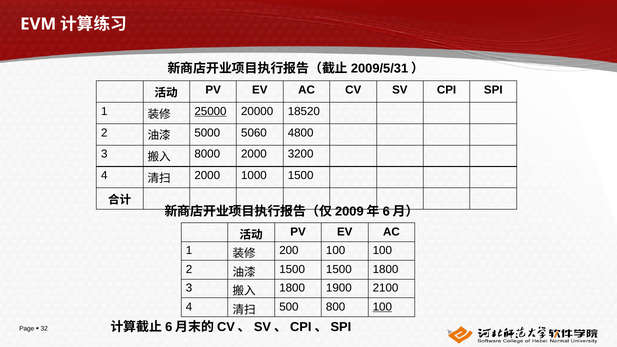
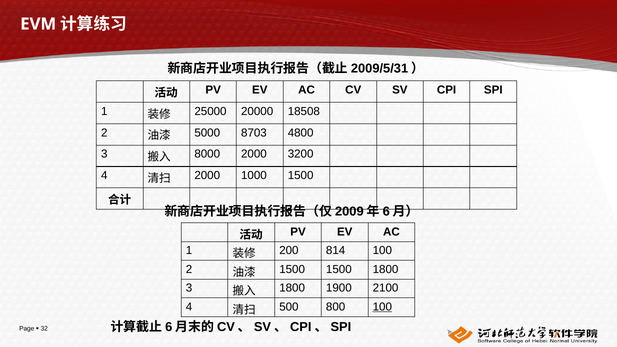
25000 underline: present -> none
18520: 18520 -> 18508
5060: 5060 -> 8703
200 100: 100 -> 814
